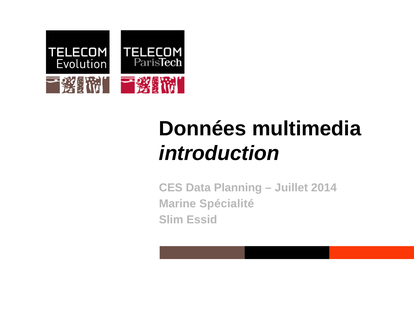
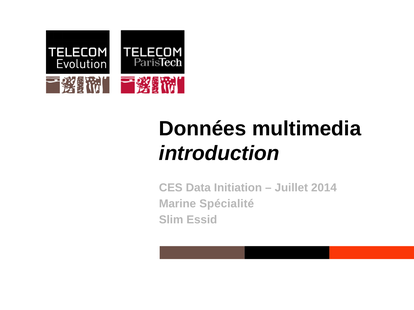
Planning: Planning -> Initiation
